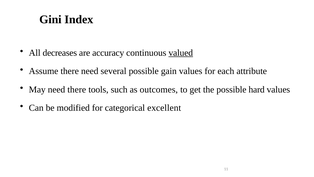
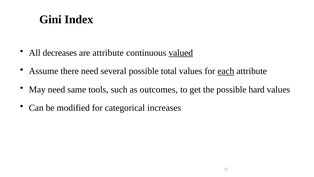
are accuracy: accuracy -> attribute
gain: gain -> total
each underline: none -> present
need there: there -> same
excellent: excellent -> increases
